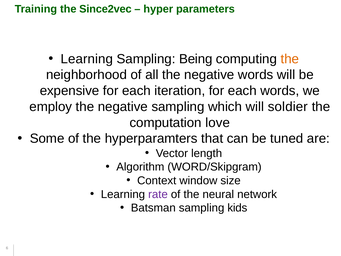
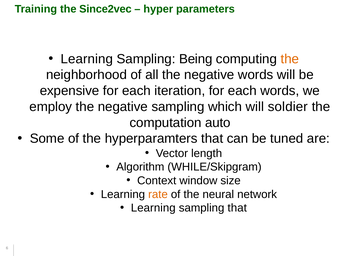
love: love -> auto
WORD/Skipgram: WORD/Skipgram -> WHILE/Skipgram
rate colour: purple -> orange
Batsman at (153, 208): Batsman -> Learning
sampling kids: kids -> that
